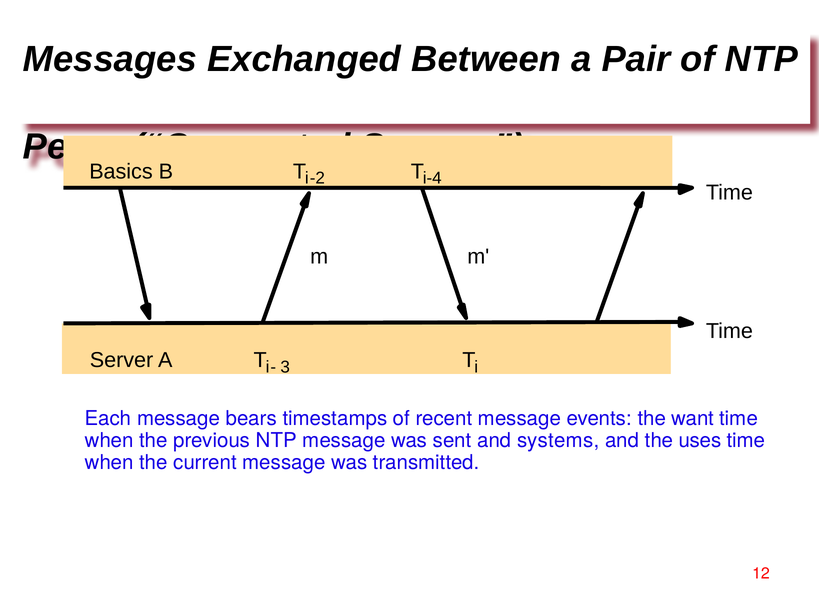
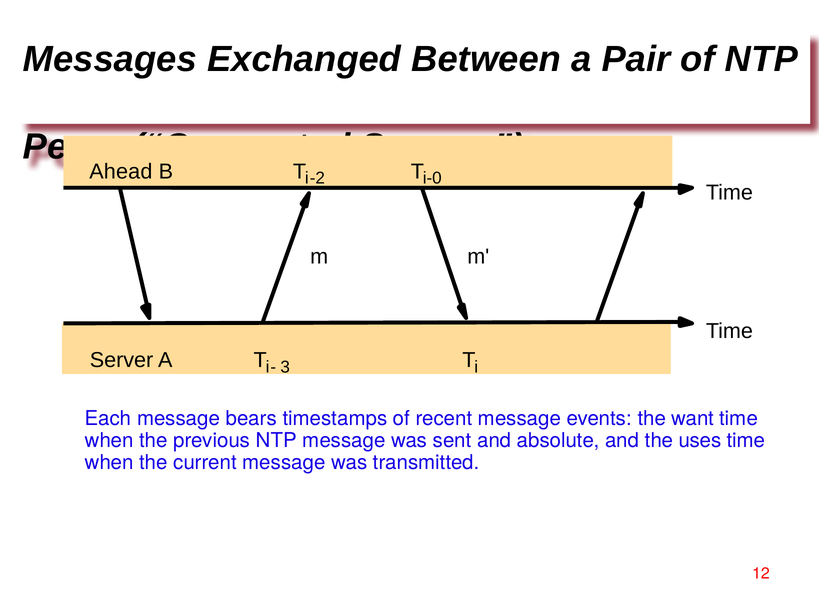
Basics: Basics -> Ahead
i-4: i-4 -> i-0
systems: systems -> absolute
